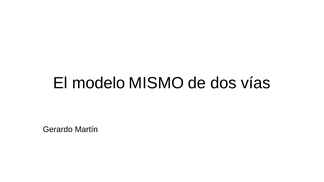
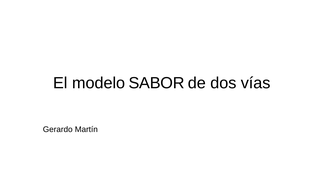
MISMO: MISMO -> SABOR
